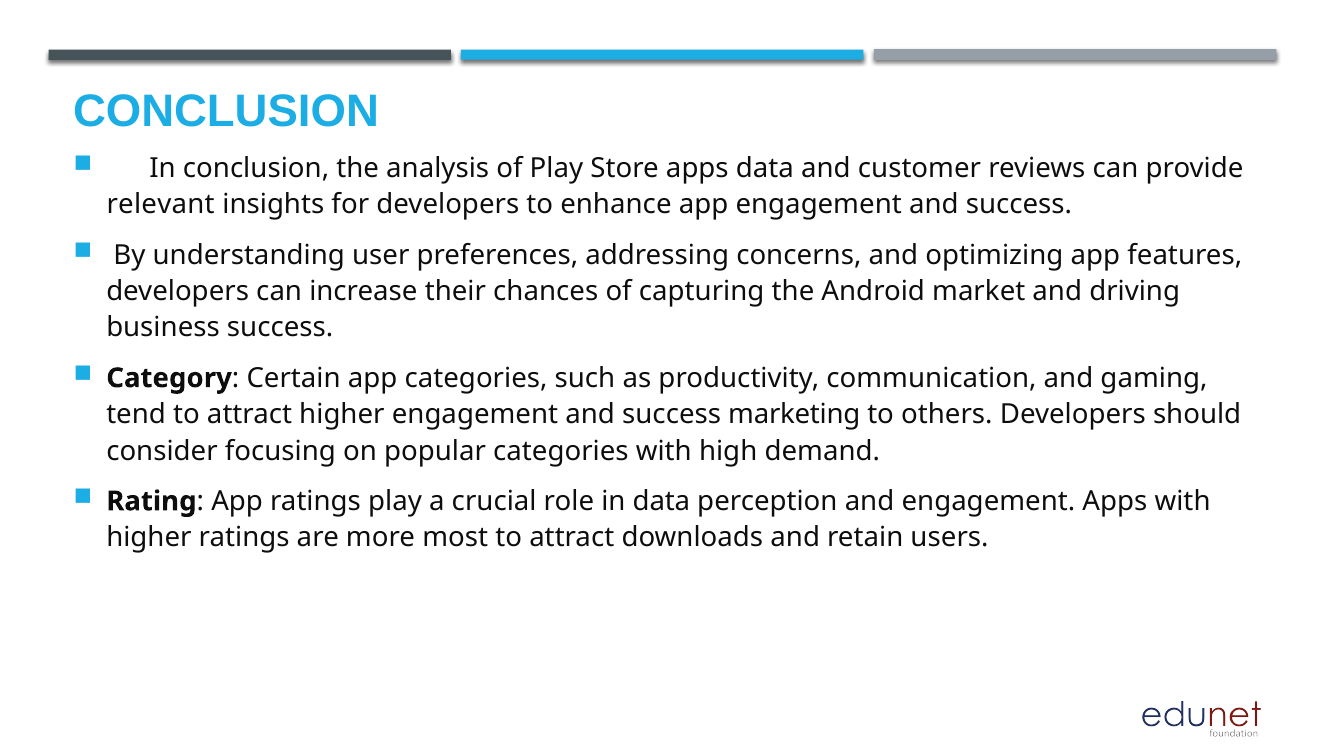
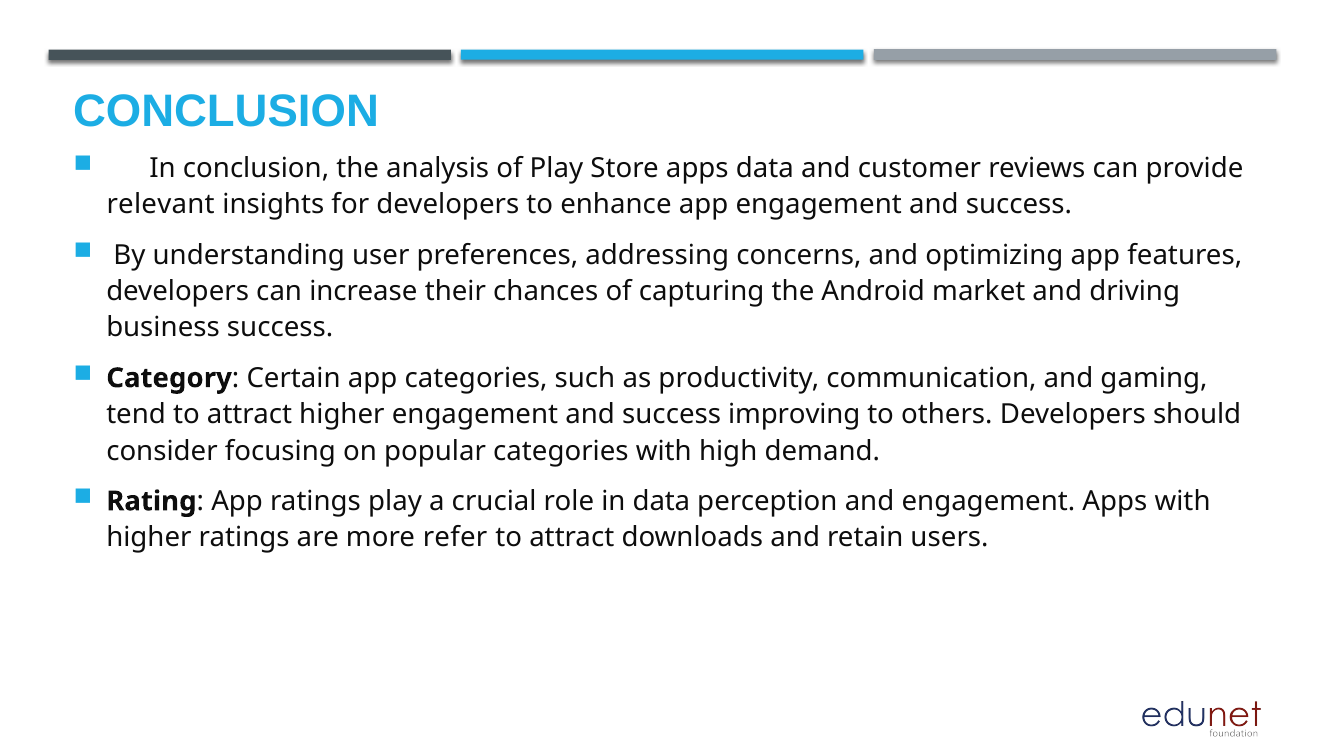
marketing: marketing -> improving
most: most -> refer
